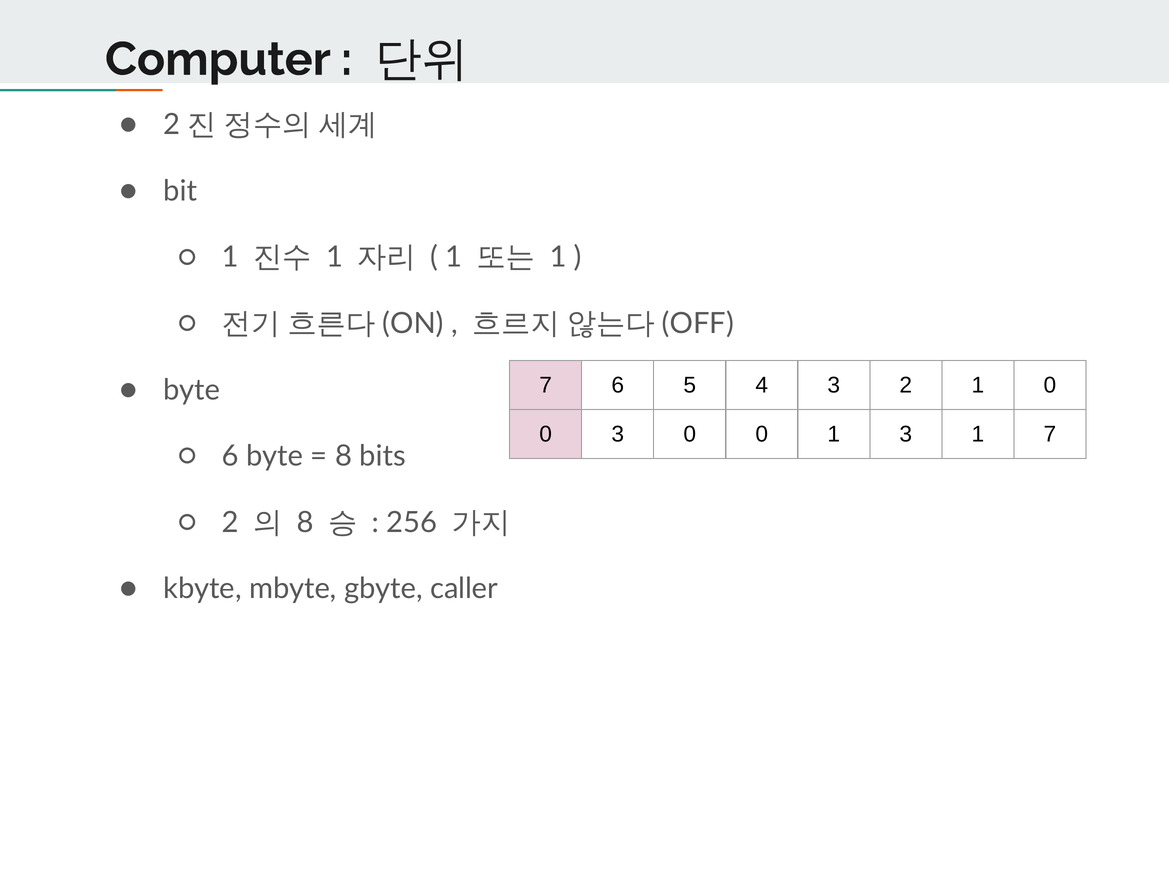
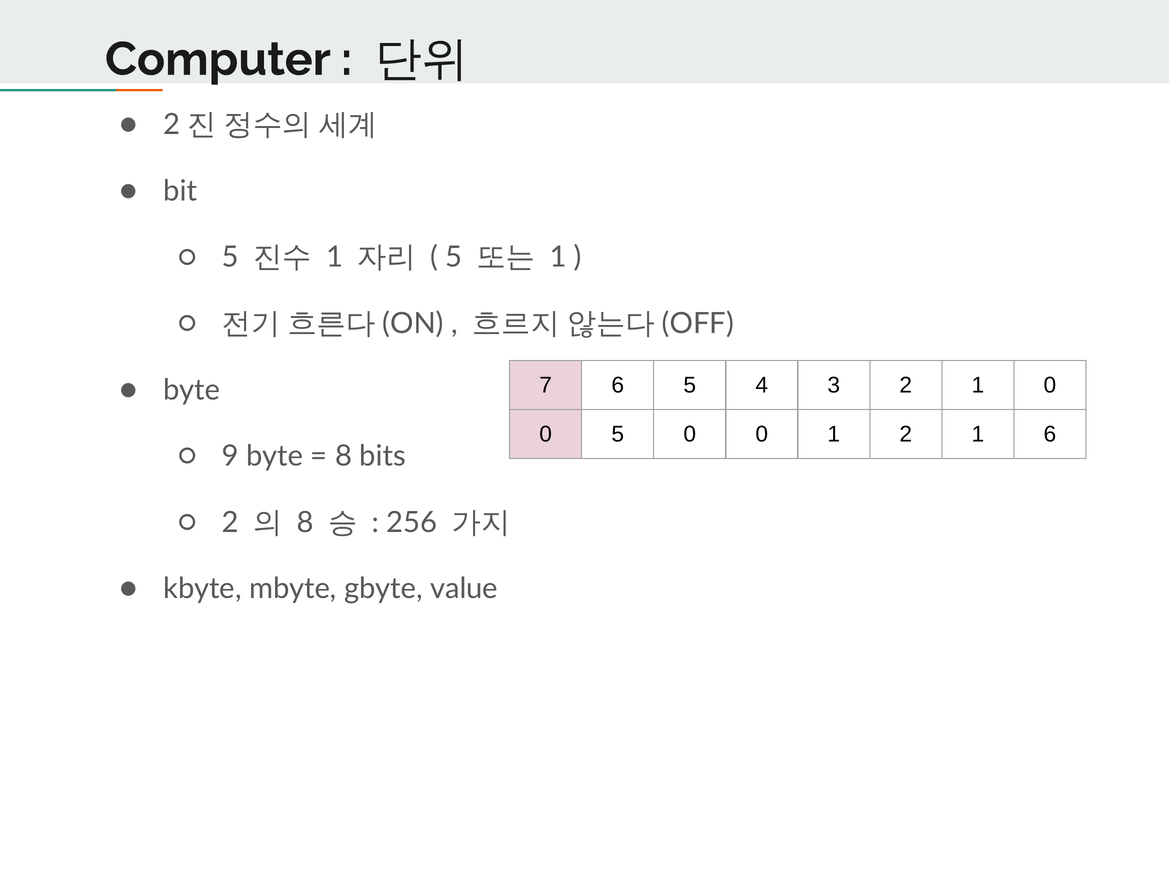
1 at (230, 257): 1 -> 5
1 at (454, 257): 1 -> 5
0 3: 3 -> 5
1 3: 3 -> 2
1 7: 7 -> 6
6 at (230, 456): 6 -> 9
caller: caller -> value
